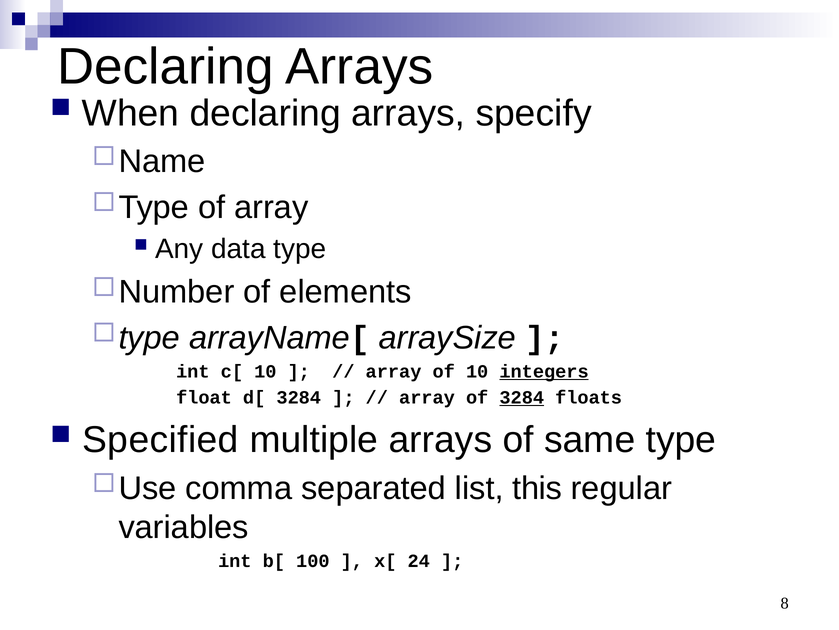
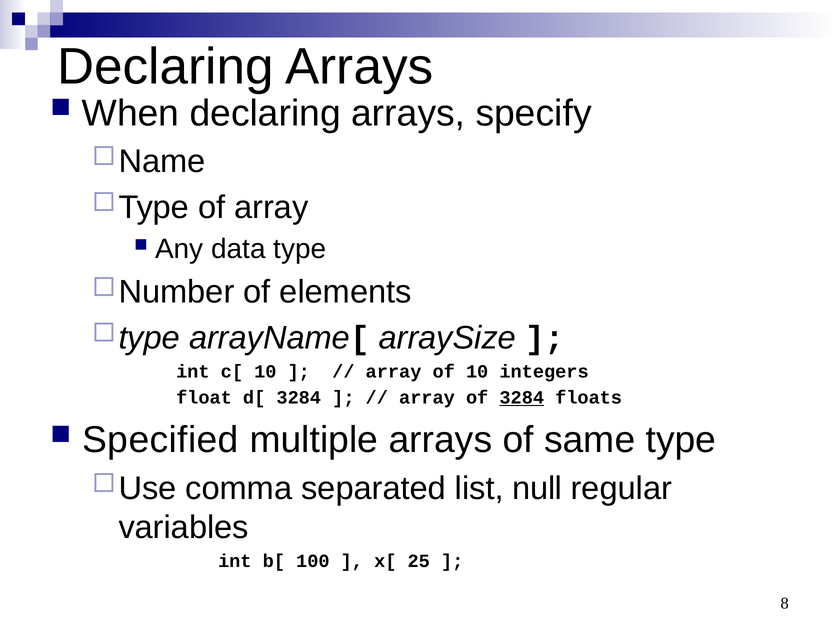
integers underline: present -> none
this: this -> null
24: 24 -> 25
